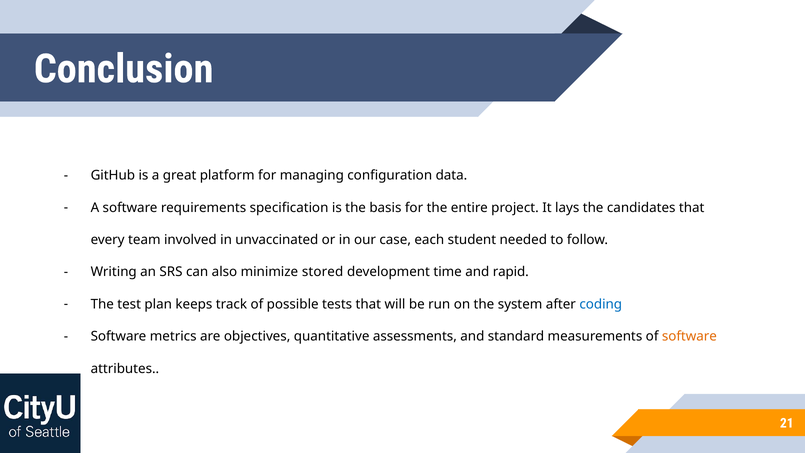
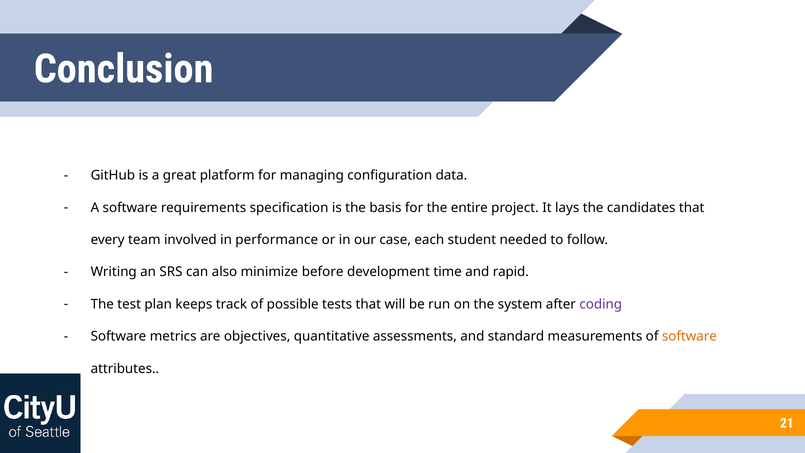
unvaccinated: unvaccinated -> performance
stored: stored -> before
coding colour: blue -> purple
